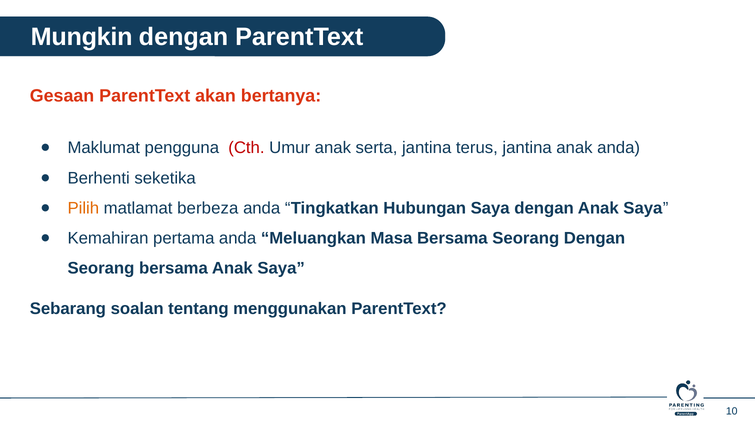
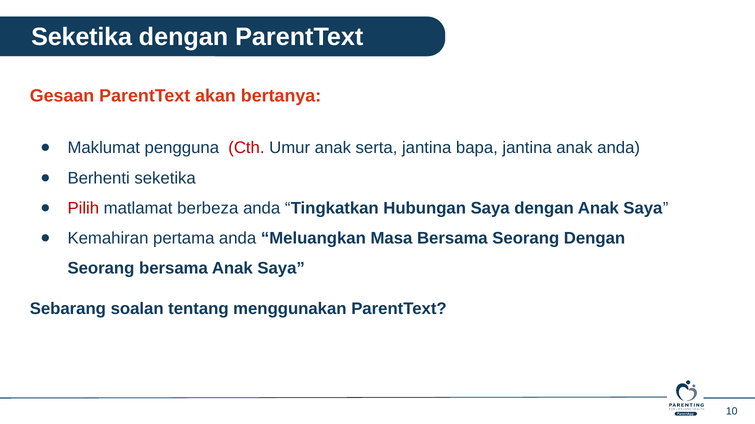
Mungkin at (82, 37): Mungkin -> Seketika
terus: terus -> bapa
Pilih colour: orange -> red
